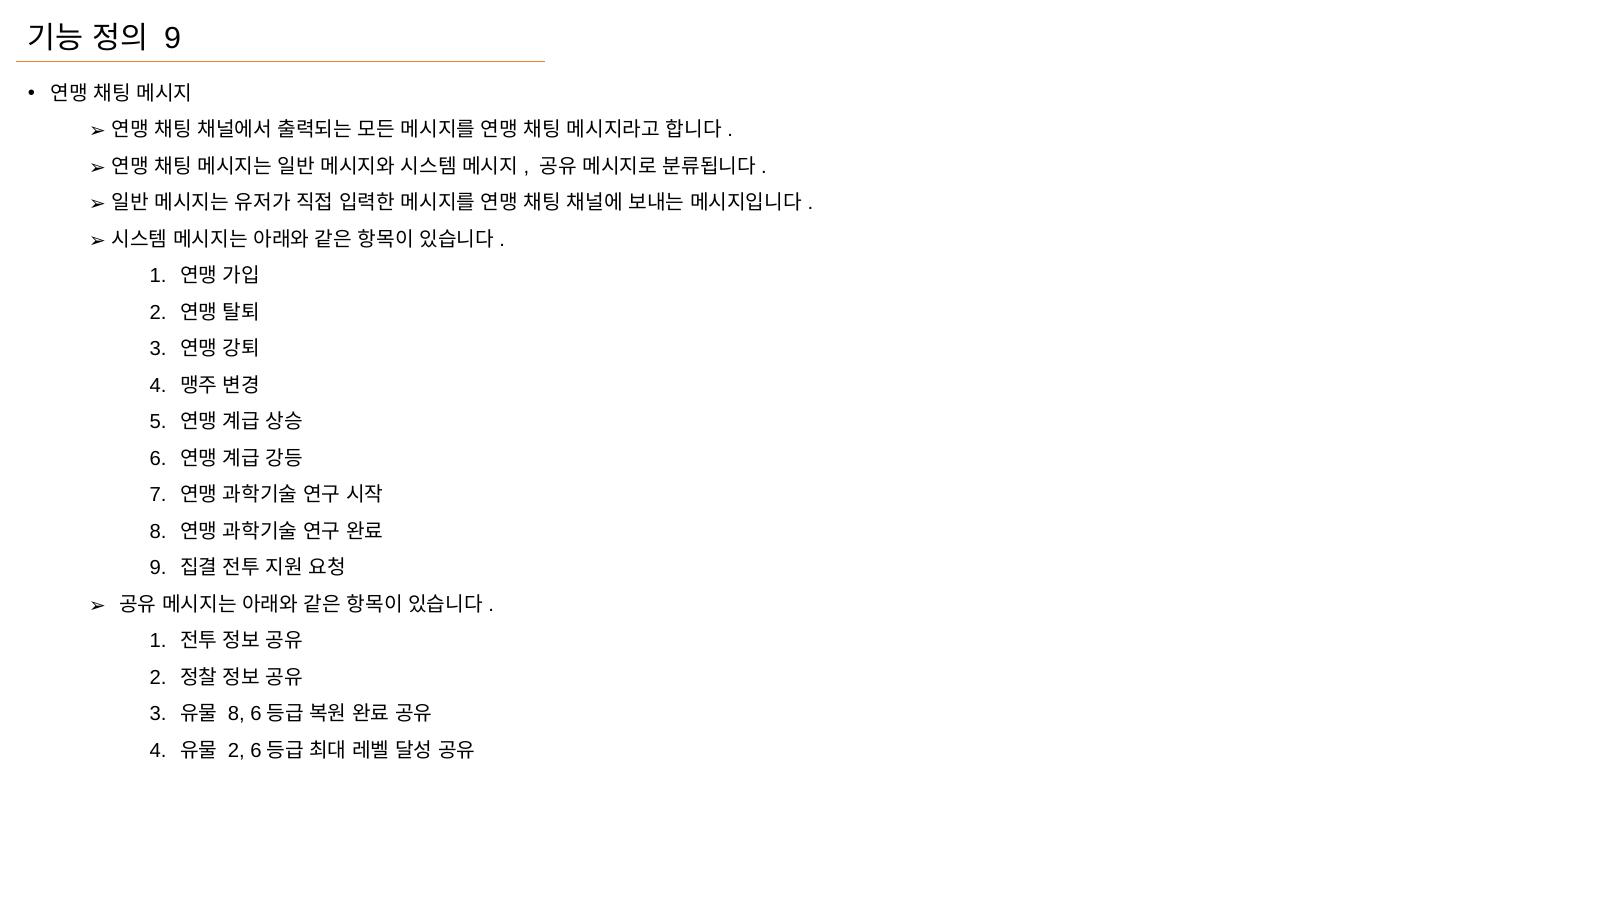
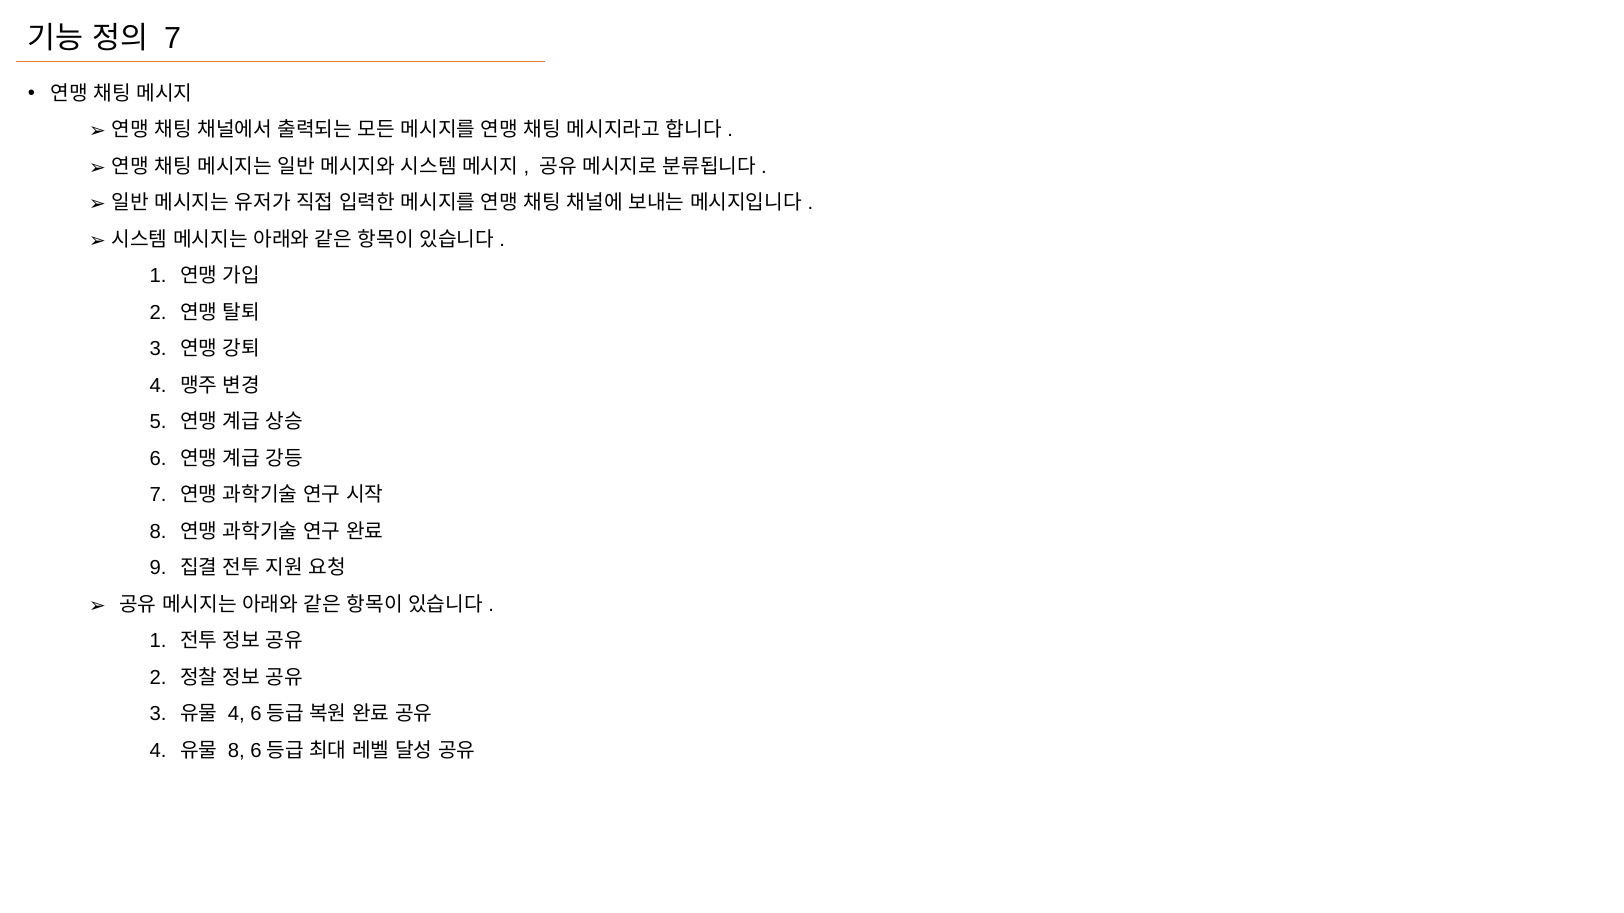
9 at (173, 39): 9 -> 7
8 at (236, 715): 8 -> 4
2 at (236, 751): 2 -> 8
